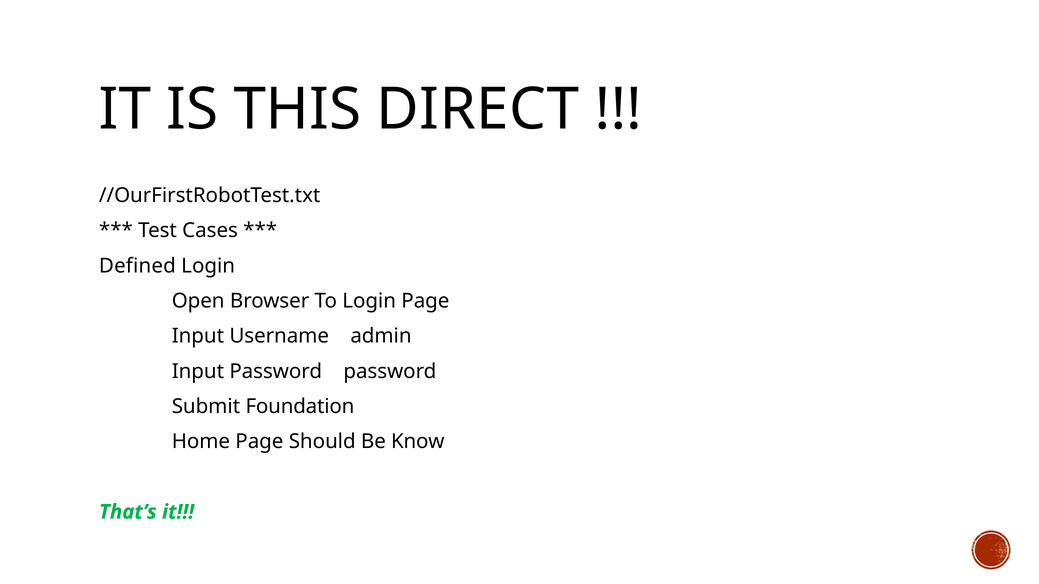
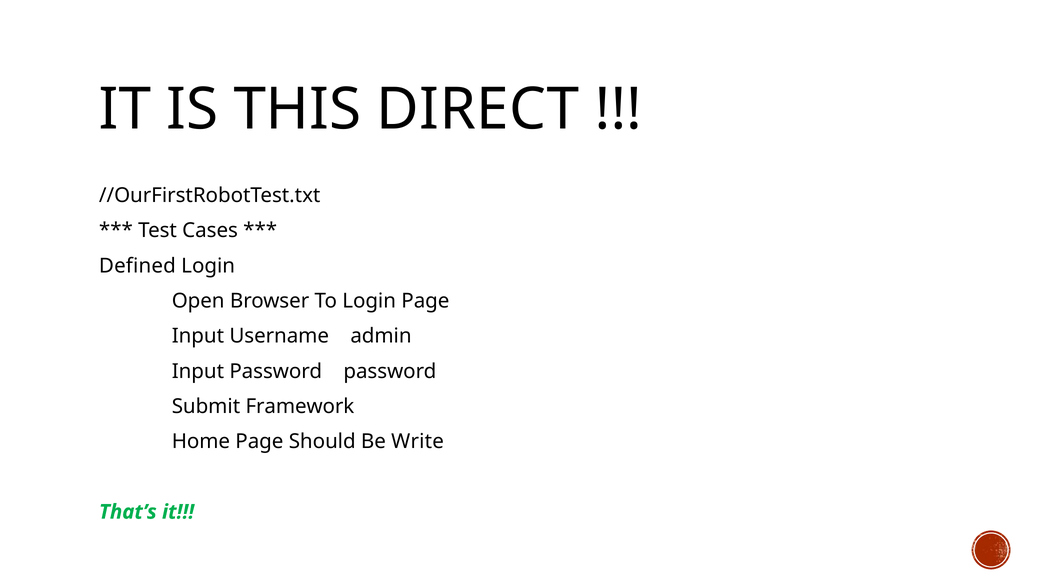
Foundation: Foundation -> Framework
Know: Know -> Write
